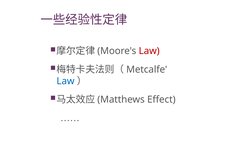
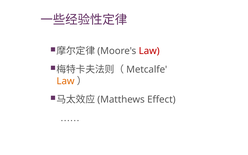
Law at (66, 81) colour: blue -> orange
